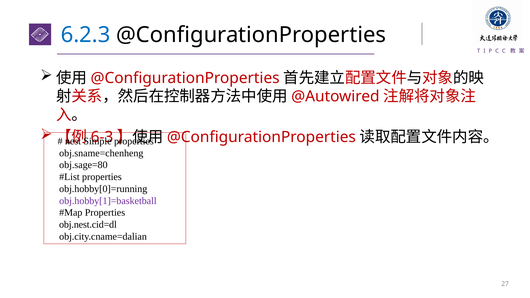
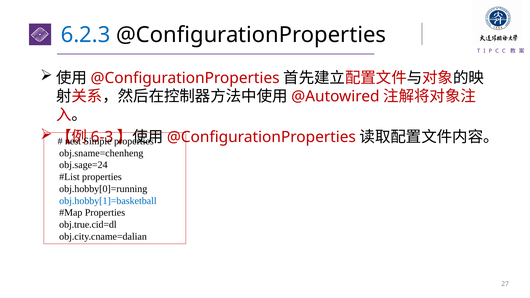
obj.sage=80: obj.sage=80 -> obj.sage=24
obj.hobby[1]=basketball colour: purple -> blue
obj.nest.cid=dl: obj.nest.cid=dl -> obj.true.cid=dl
